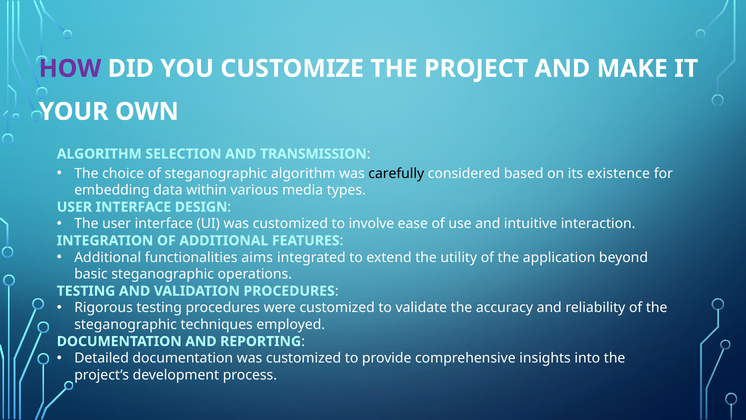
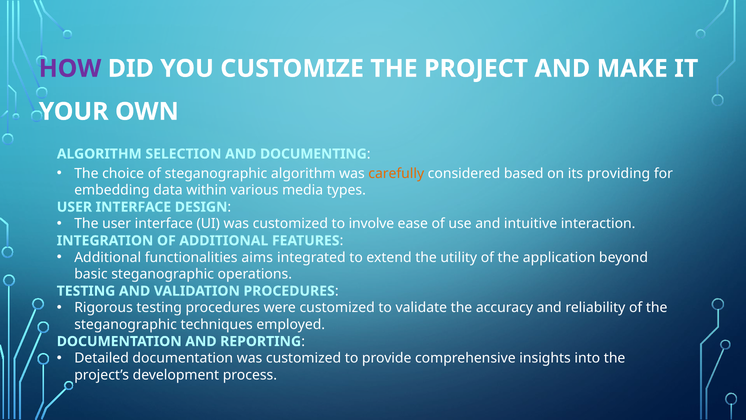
TRANSMISSION: TRANSMISSION -> DOCUMENTING
carefully colour: black -> orange
existence: existence -> providing
